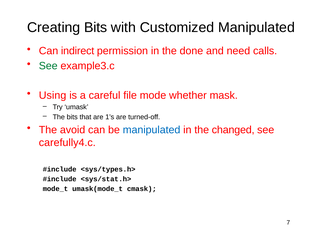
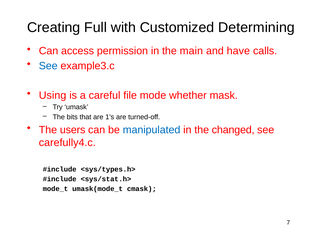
Creating Bits: Bits -> Full
Customized Manipulated: Manipulated -> Determining
indirect: indirect -> access
done: done -> main
need: need -> have
See at (48, 66) colour: green -> blue
avoid: avoid -> users
